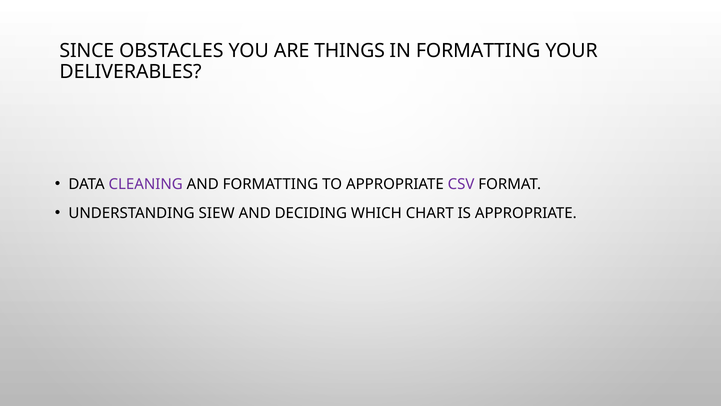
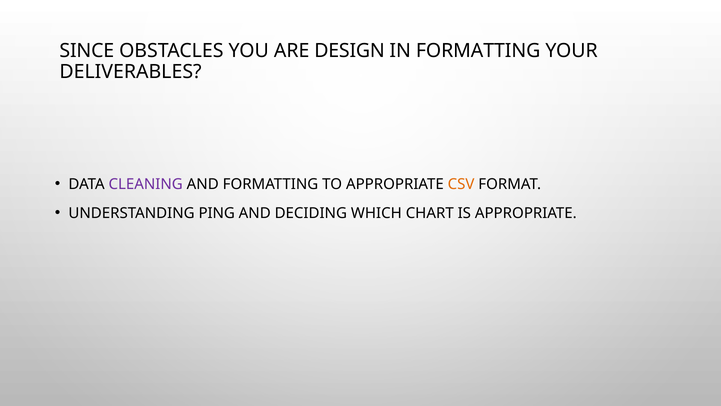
THINGS: THINGS -> DESIGN
CSV colour: purple -> orange
SIEW: SIEW -> PING
